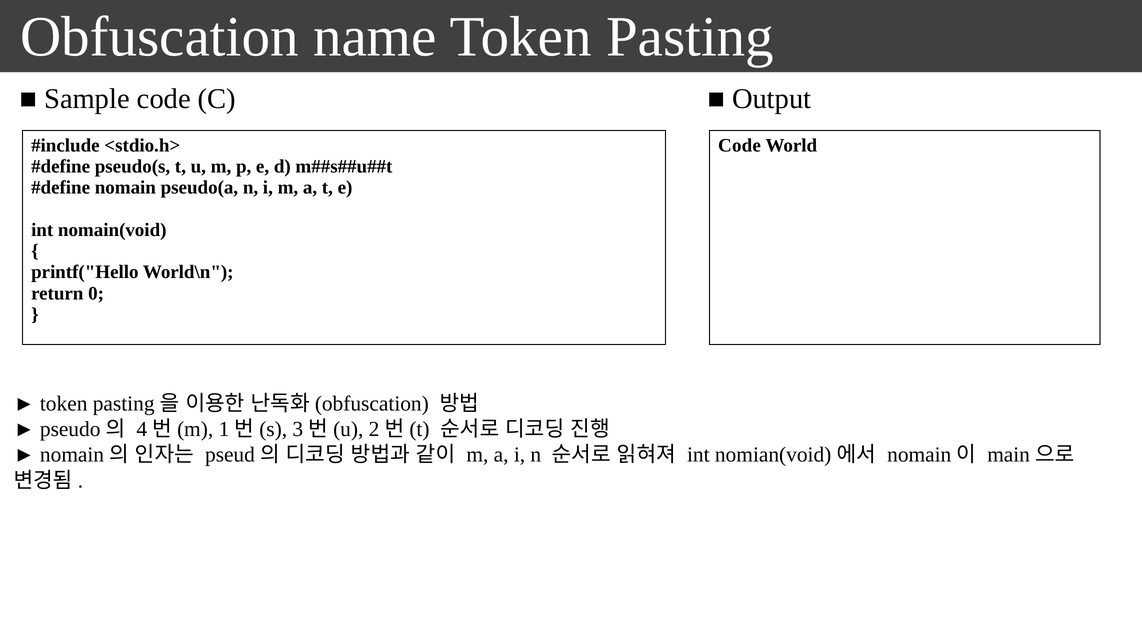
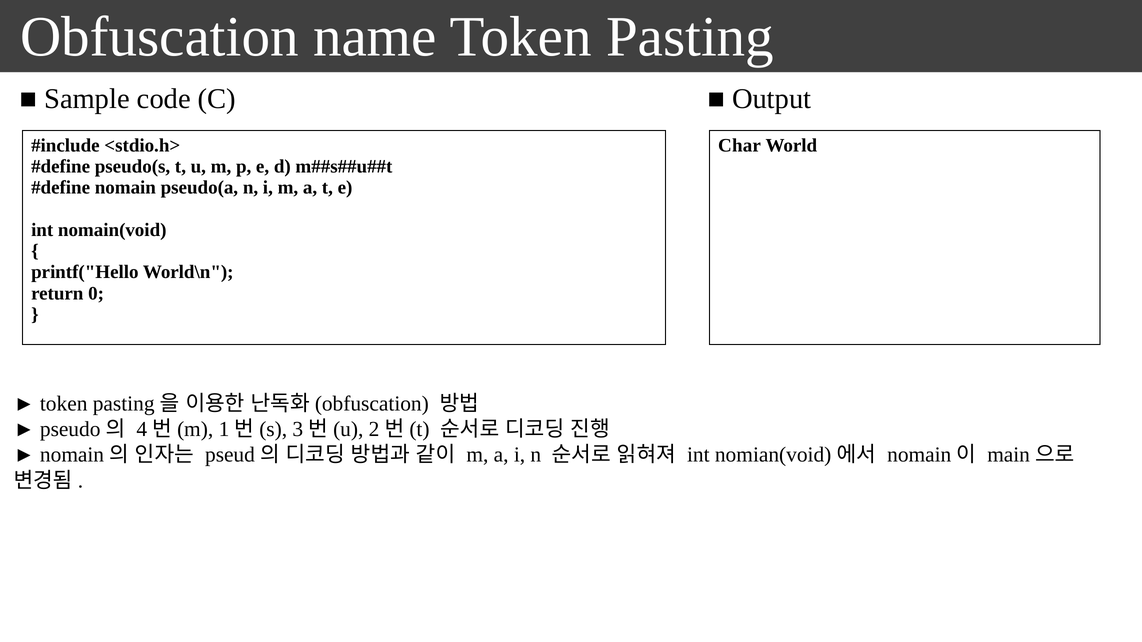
Code at (740, 145): Code -> Char
